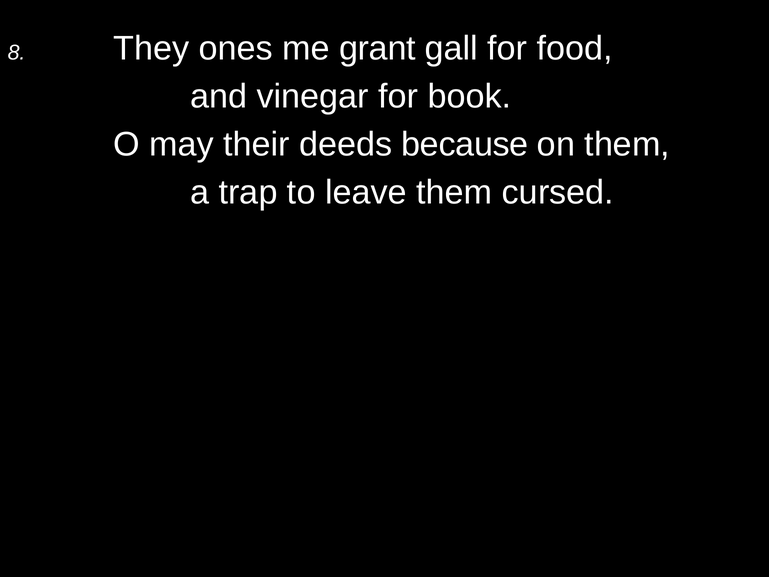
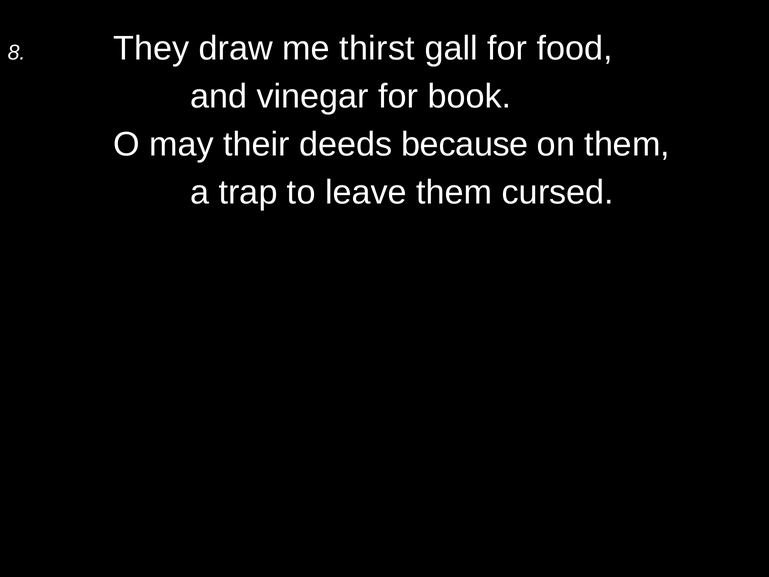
ones: ones -> draw
grant: grant -> thirst
